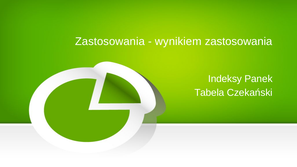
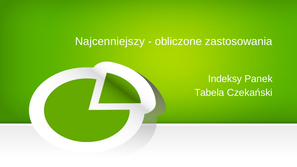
Zastosowania at (110, 41): Zastosowania -> Najcenniejszy
wynikiem: wynikiem -> obliczone
